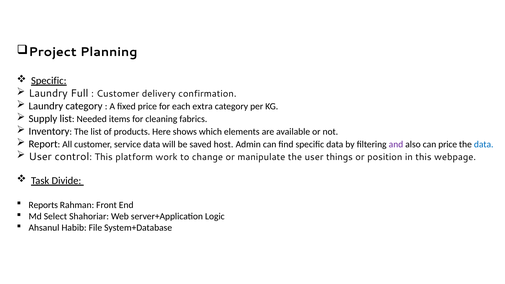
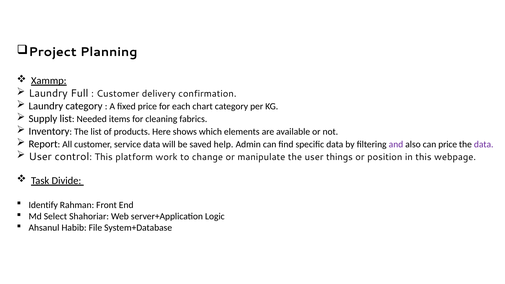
Specific at (49, 81): Specific -> Xammp
extra: extra -> chart
host: host -> help
data at (484, 144) colour: blue -> purple
Reports: Reports -> Identify
